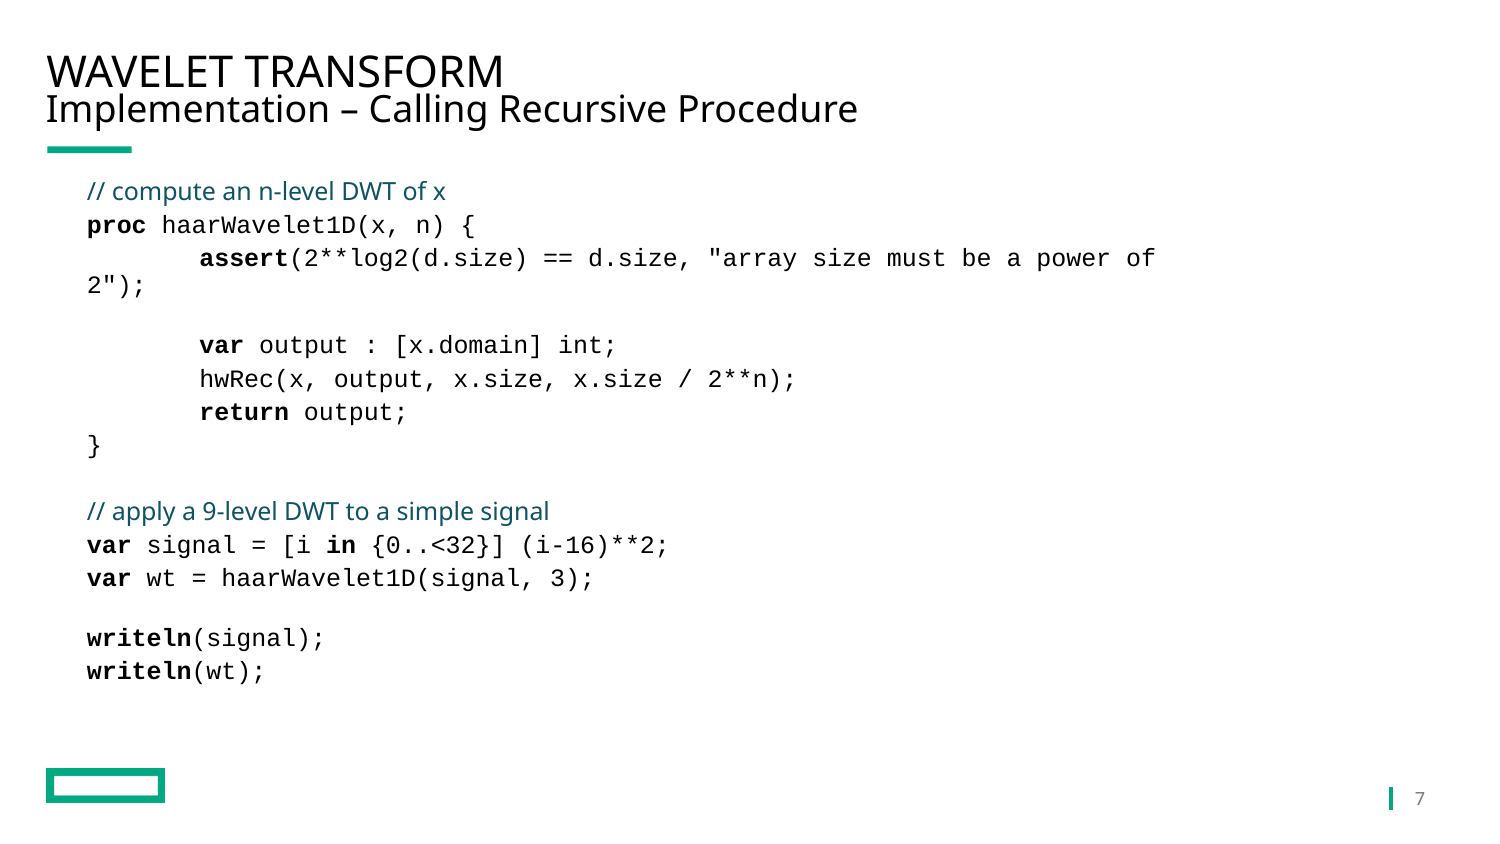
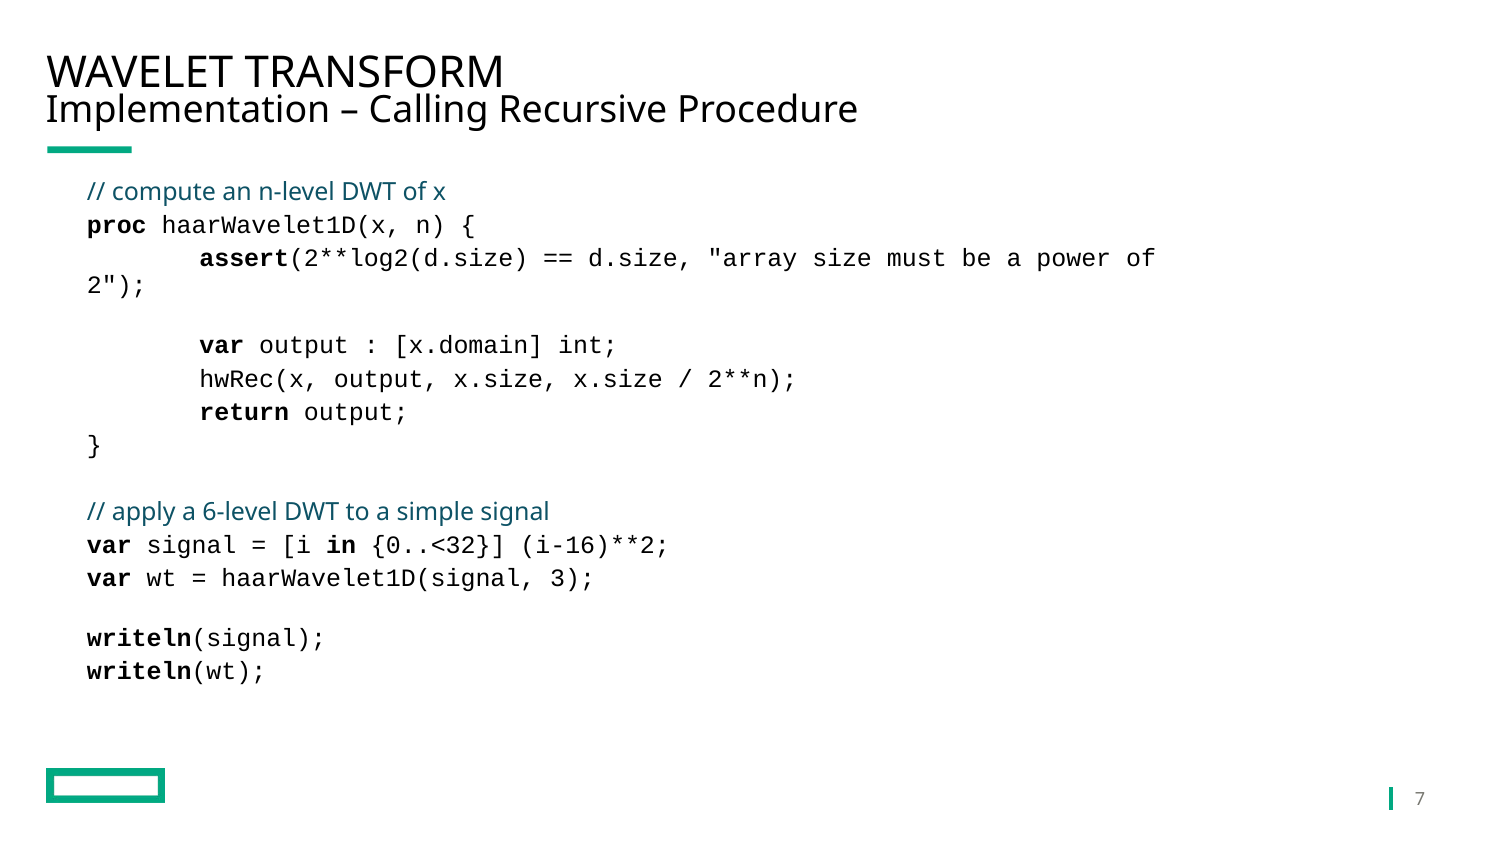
9-level: 9-level -> 6-level
